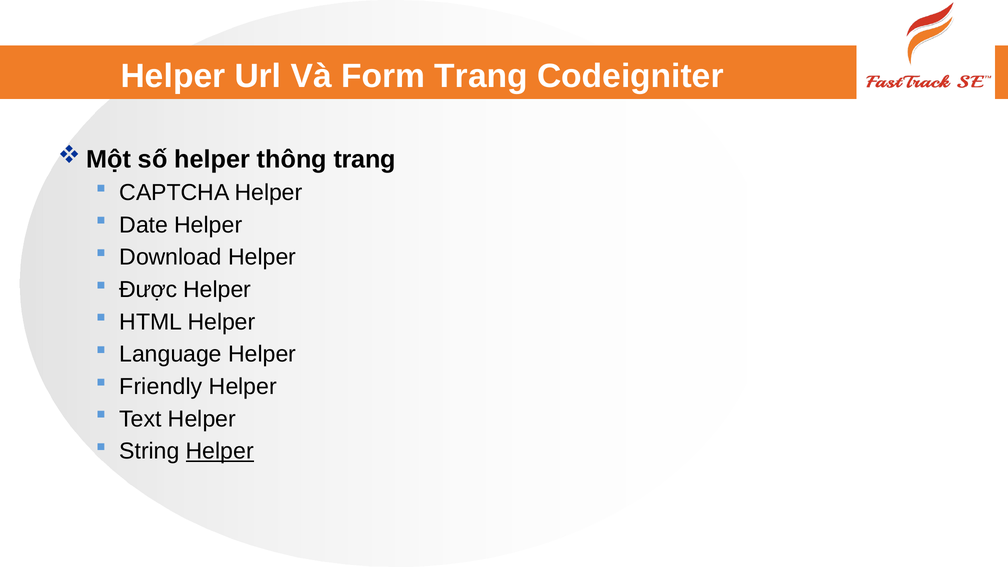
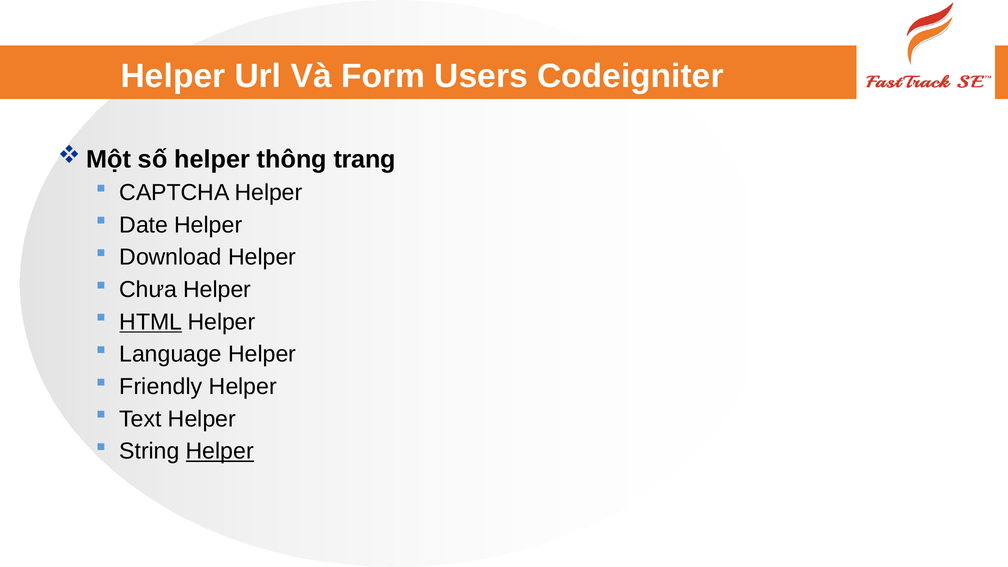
Form Trang: Trang -> Users
Được: Được -> Chưa
HTML underline: none -> present
